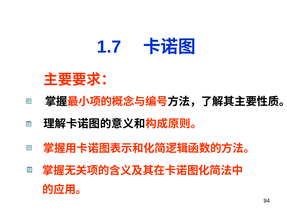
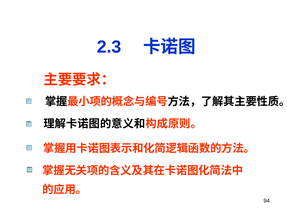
1.7: 1.7 -> 2.3
